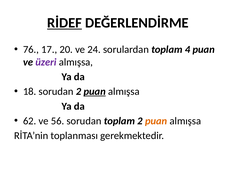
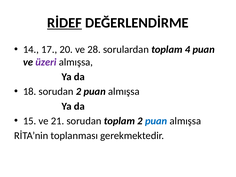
76: 76 -> 14
24: 24 -> 28
puan at (95, 92) underline: present -> none
62: 62 -> 15
56: 56 -> 21
puan at (156, 121) colour: orange -> blue
